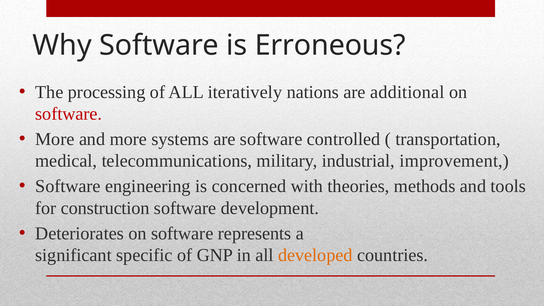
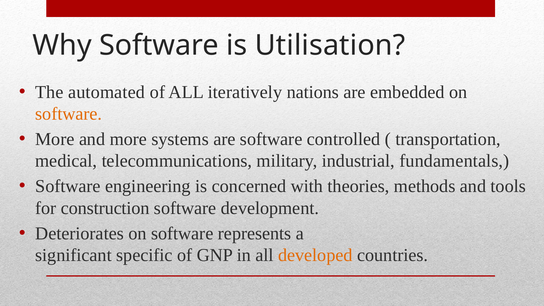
Erroneous: Erroneous -> Utilisation
processing: processing -> automated
additional: additional -> embedded
software at (69, 114) colour: red -> orange
improvement: improvement -> fundamentals
